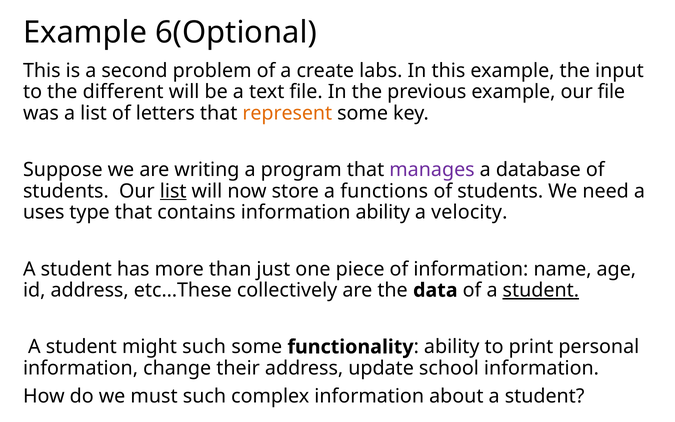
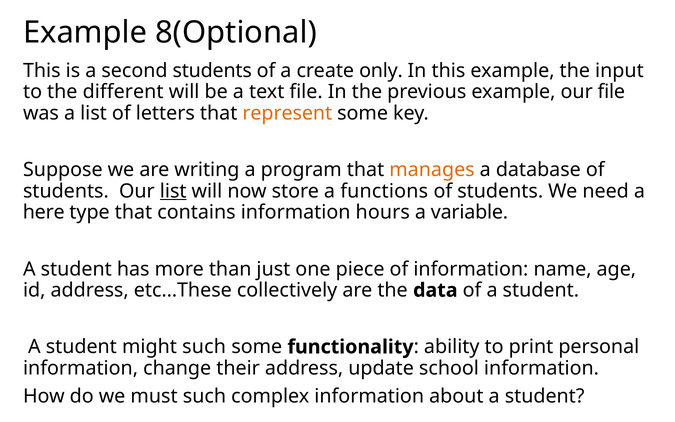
6(Optional: 6(Optional -> 8(Optional
second problem: problem -> students
labs: labs -> only
manages colour: purple -> orange
uses: uses -> here
information ability: ability -> hours
velocity: velocity -> variable
student at (541, 290) underline: present -> none
